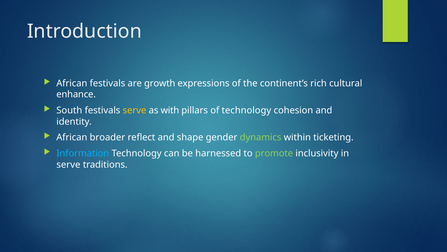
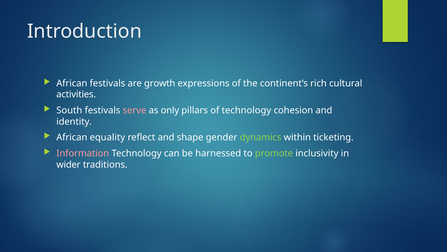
enhance: enhance -> activities
serve at (134, 110) colour: yellow -> pink
with: with -> only
broader: broader -> equality
Information colour: light blue -> pink
serve at (68, 164): serve -> wider
